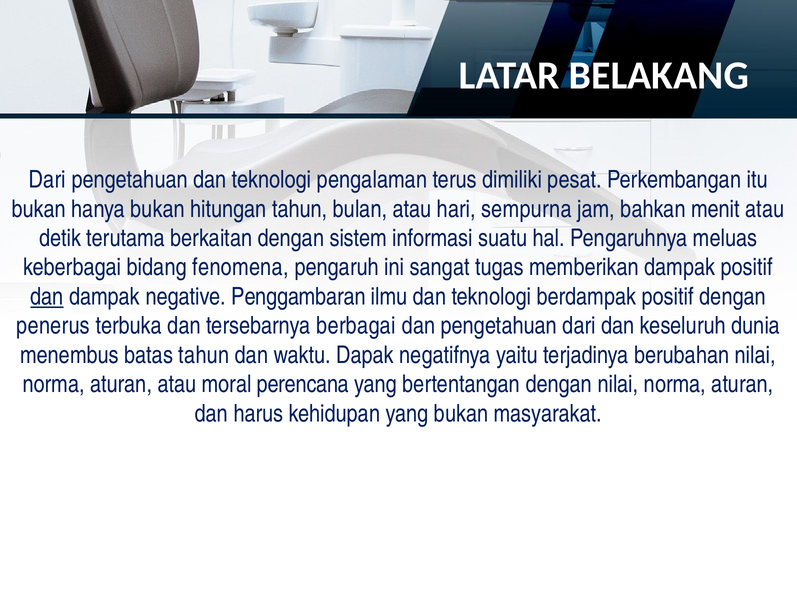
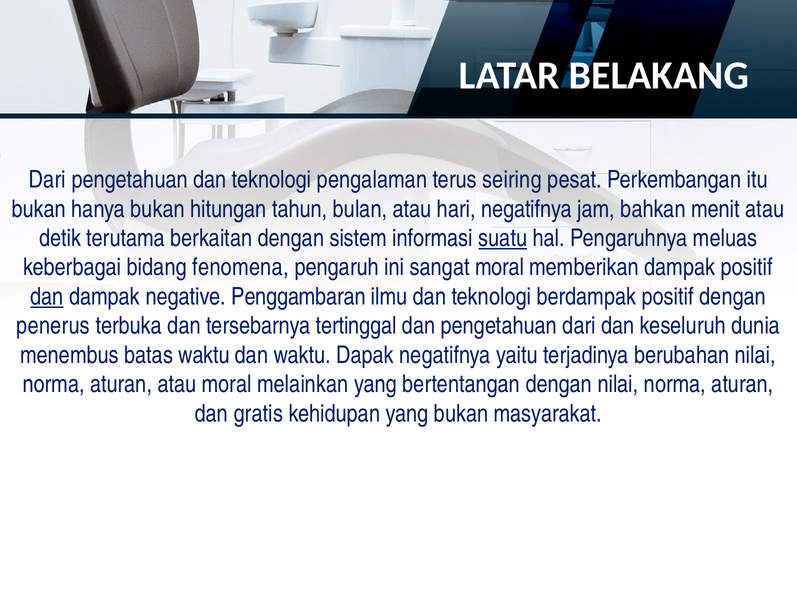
dimiliki: dimiliki -> seiring
hari sempurna: sempurna -> negatifnya
suatu underline: none -> present
sangat tugas: tugas -> moral
berbagai: berbagai -> tertinggal
batas tahun: tahun -> waktu
perencana: perencana -> melainkan
harus: harus -> gratis
